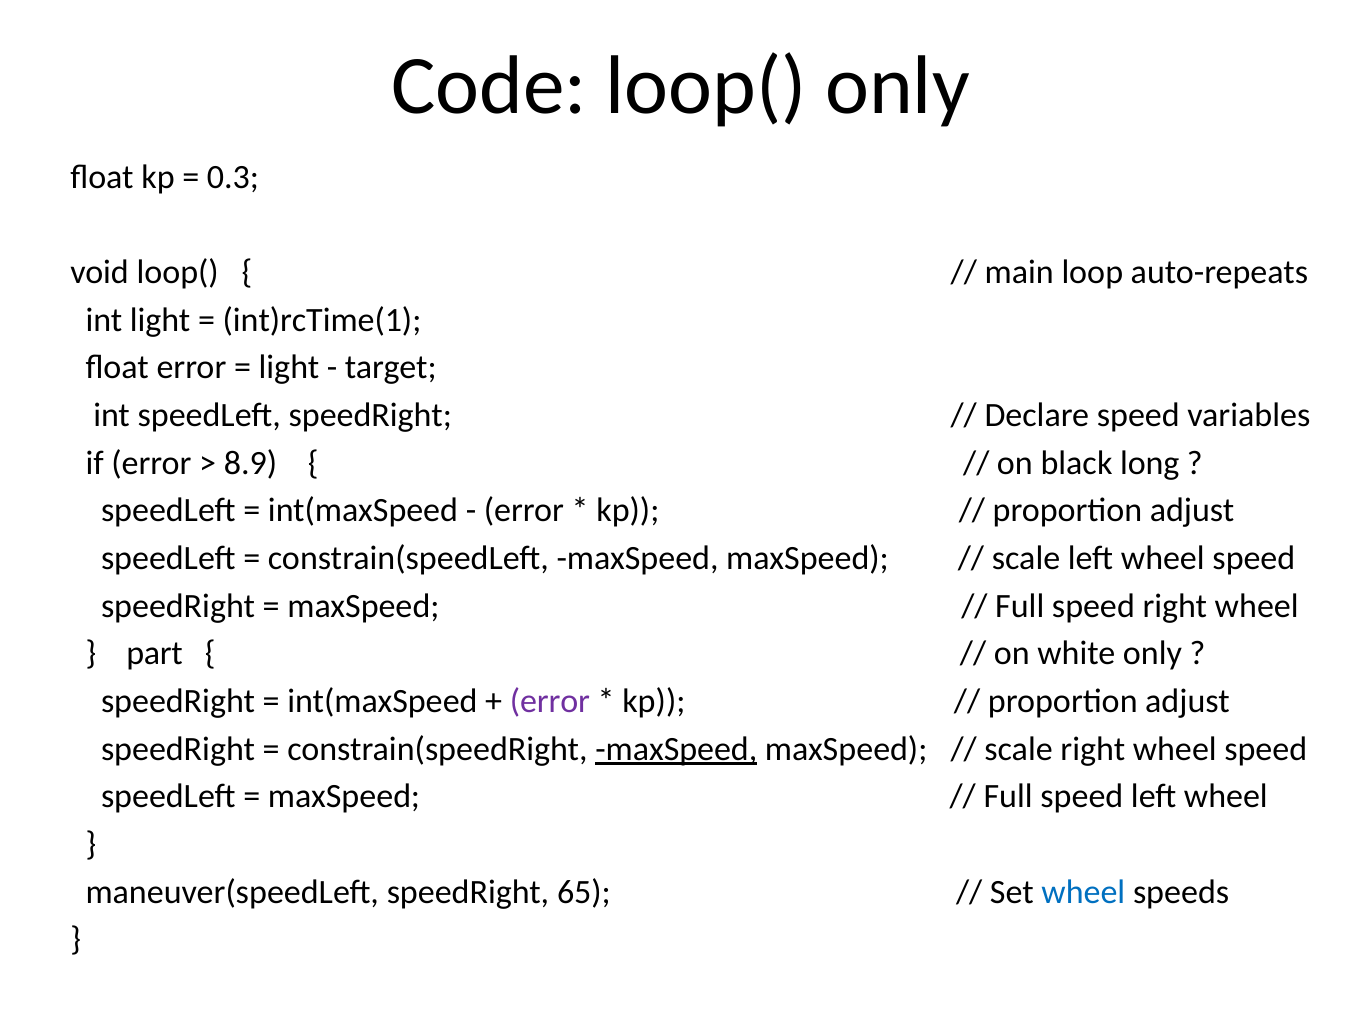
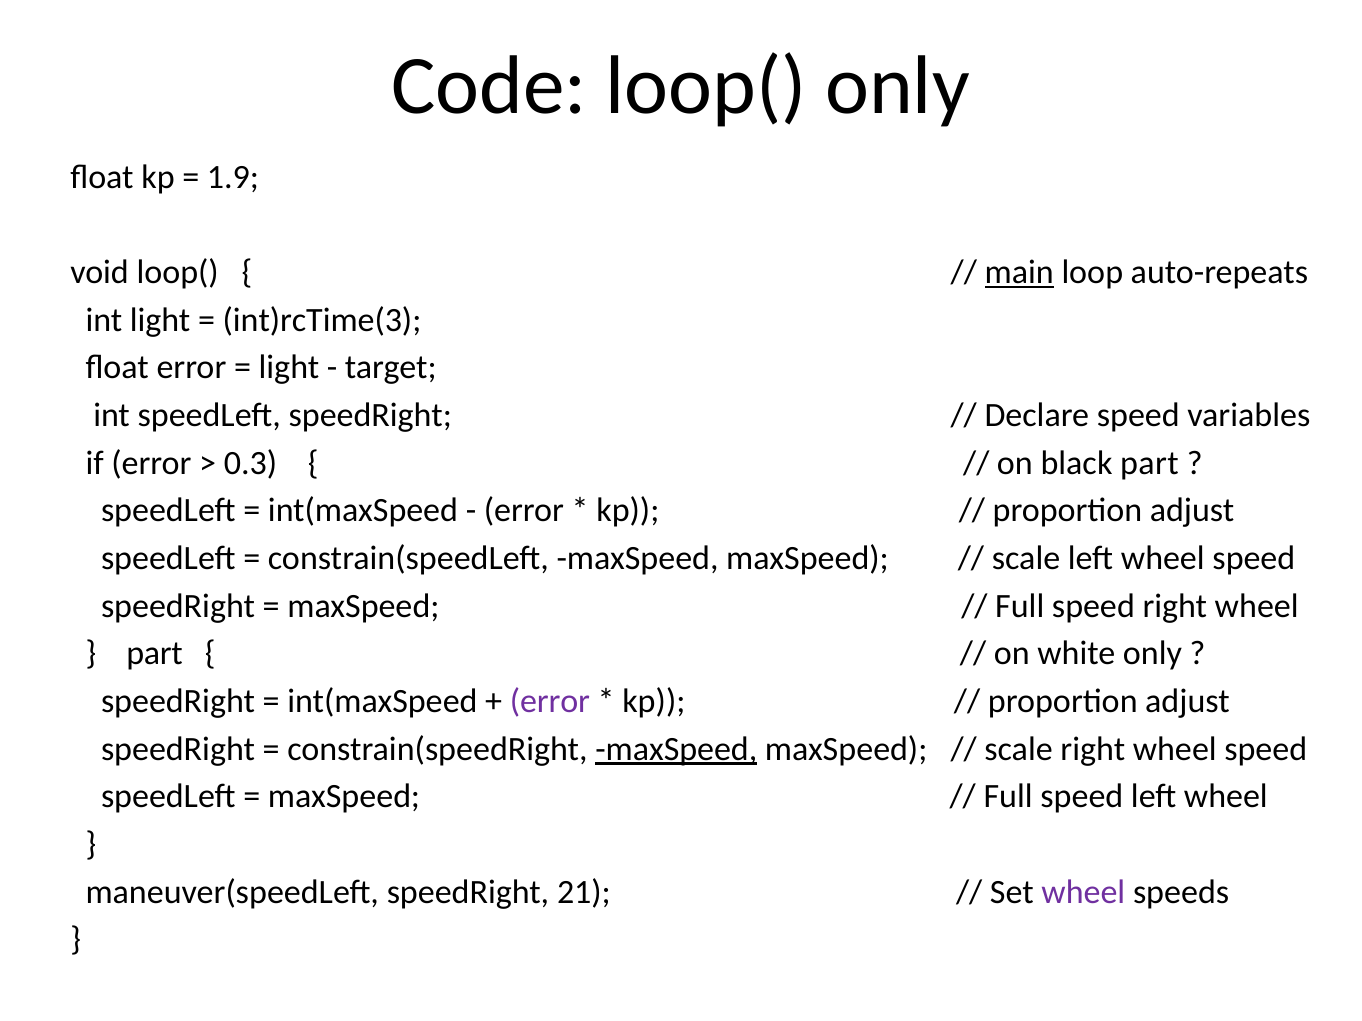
0.3: 0.3 -> 1.9
main underline: none -> present
int)rcTime(1: int)rcTime(1 -> int)rcTime(3
8.9: 8.9 -> 0.3
black long: long -> part
65: 65 -> 21
wheel at (1083, 892) colour: blue -> purple
